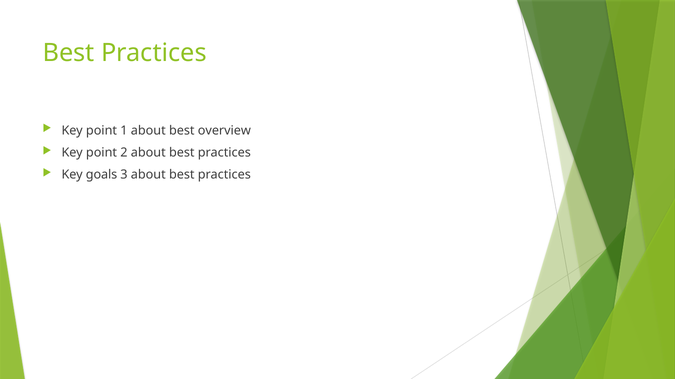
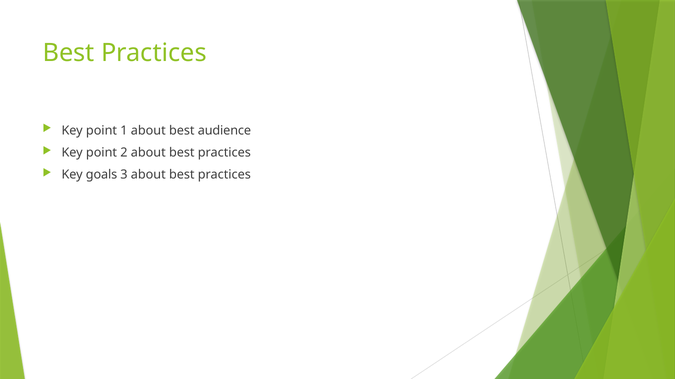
overview: overview -> audience
